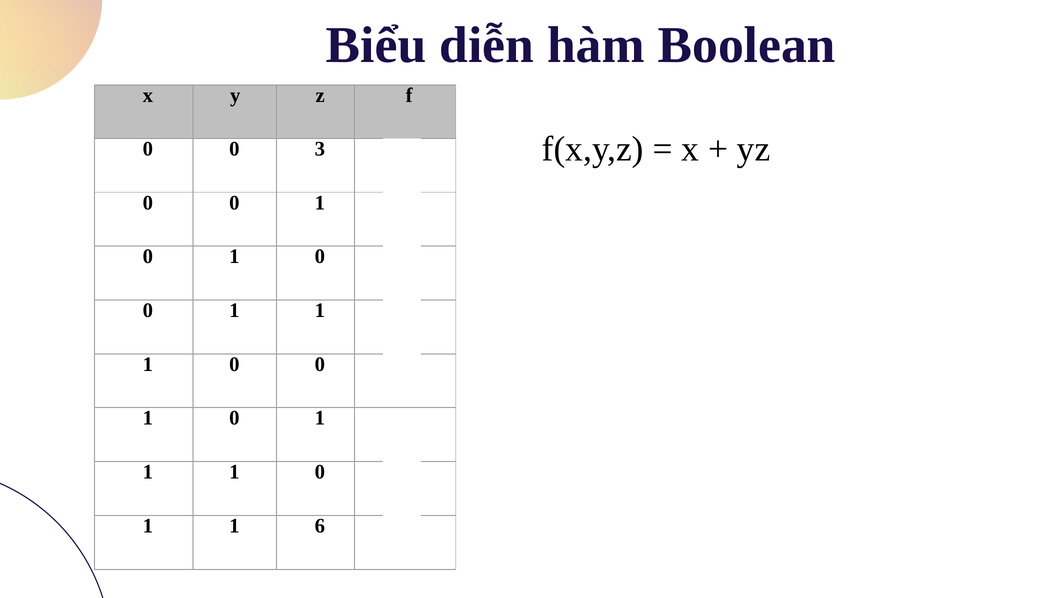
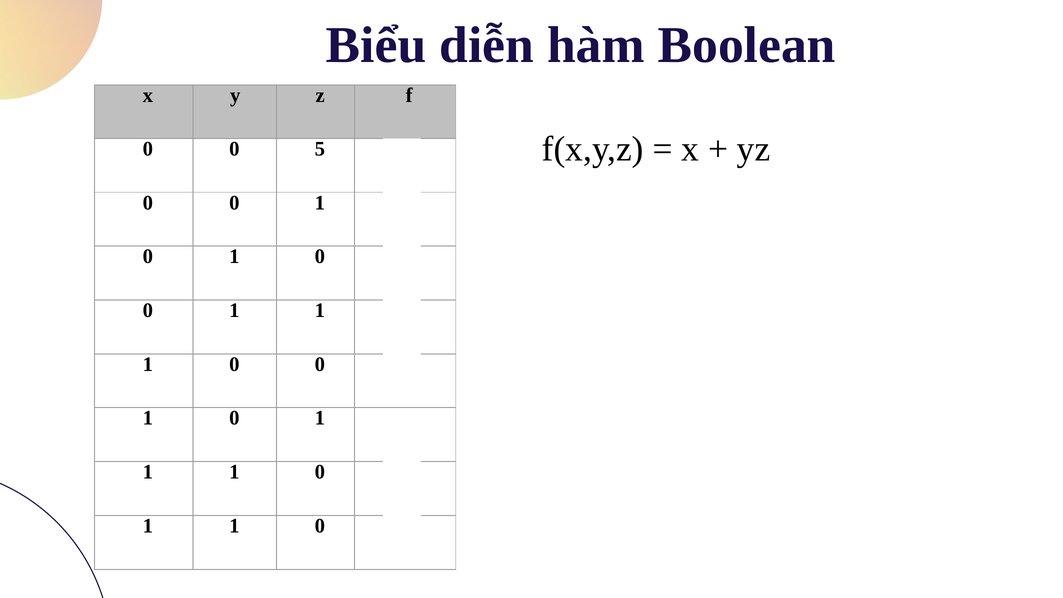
3: 3 -> 5
6 at (320, 526): 6 -> 0
